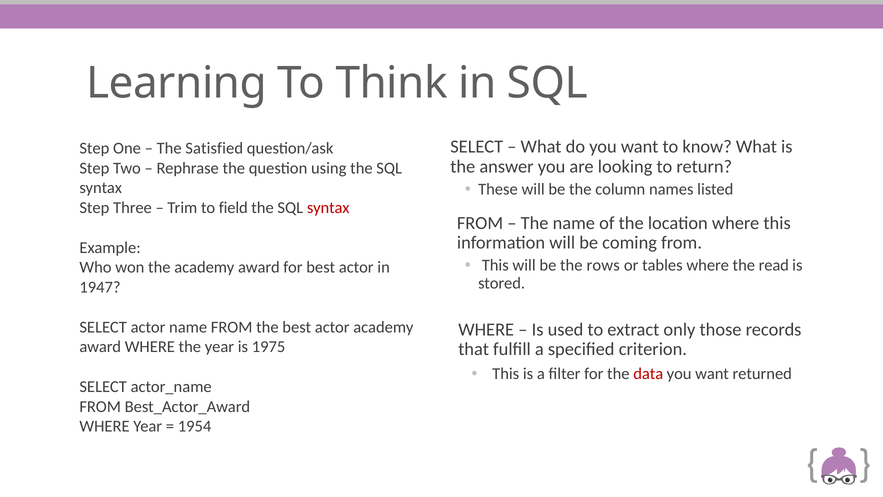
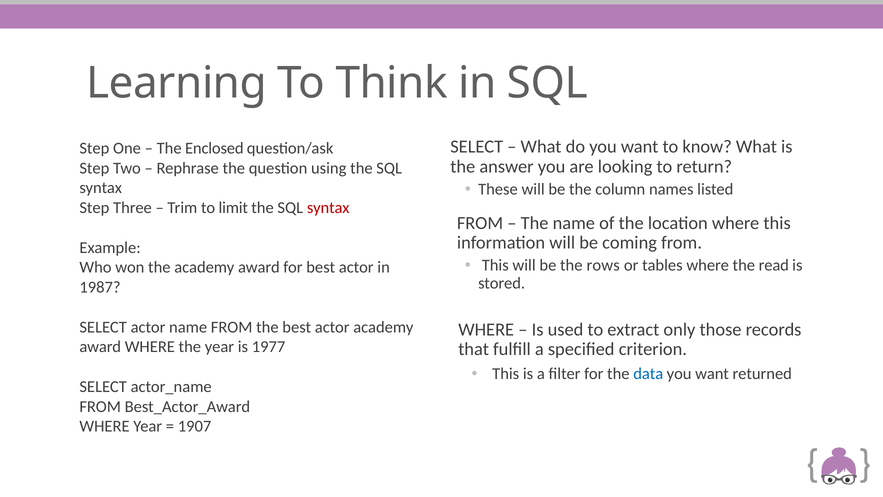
Satisfied: Satisfied -> Enclosed
field: field -> limit
1947: 1947 -> 1987
1975: 1975 -> 1977
data colour: red -> blue
1954: 1954 -> 1907
